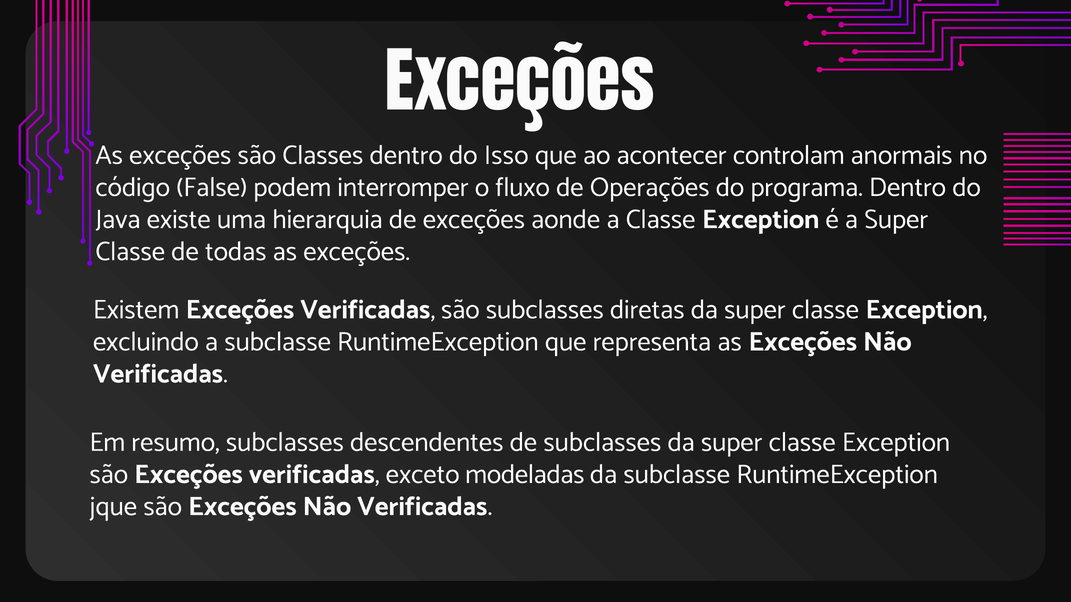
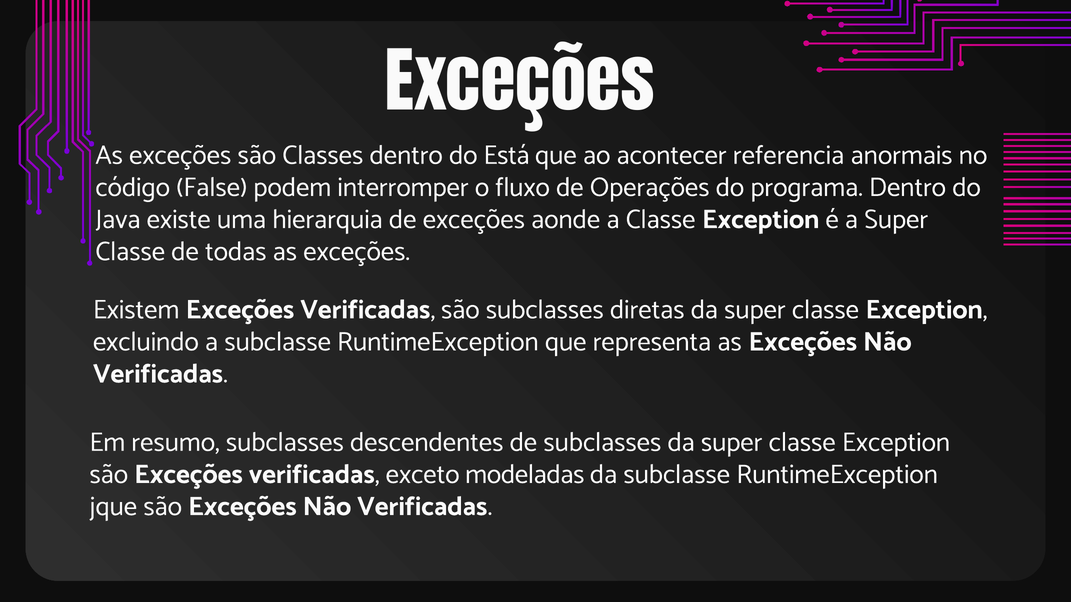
Isso: Isso -> Está
controlam: controlam -> referencia
